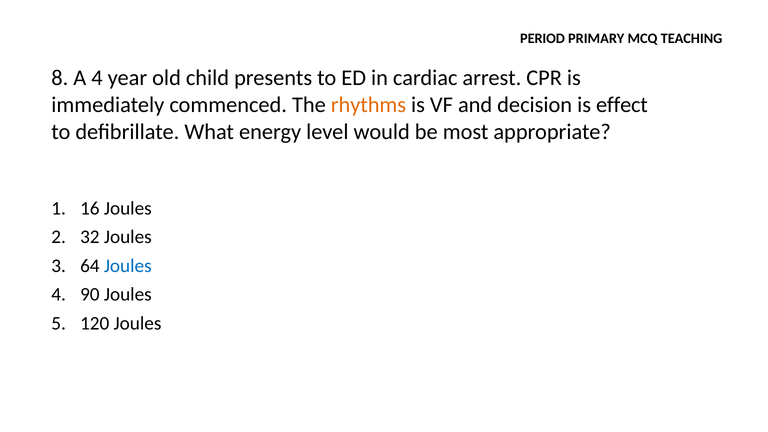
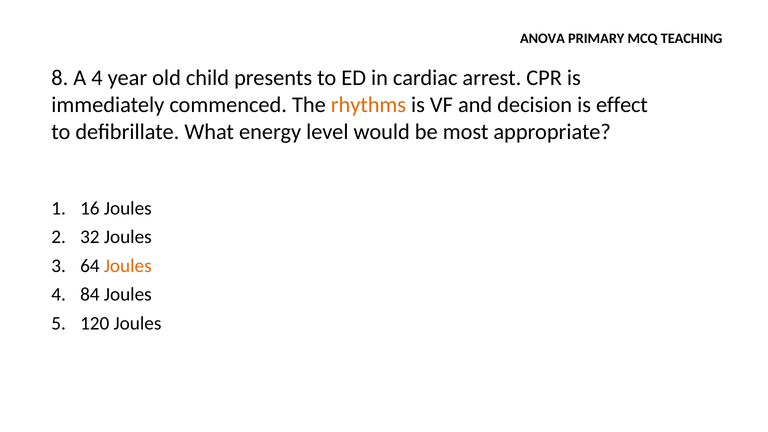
PERIOD: PERIOD -> ANOVA
Joules at (128, 266) colour: blue -> orange
90: 90 -> 84
